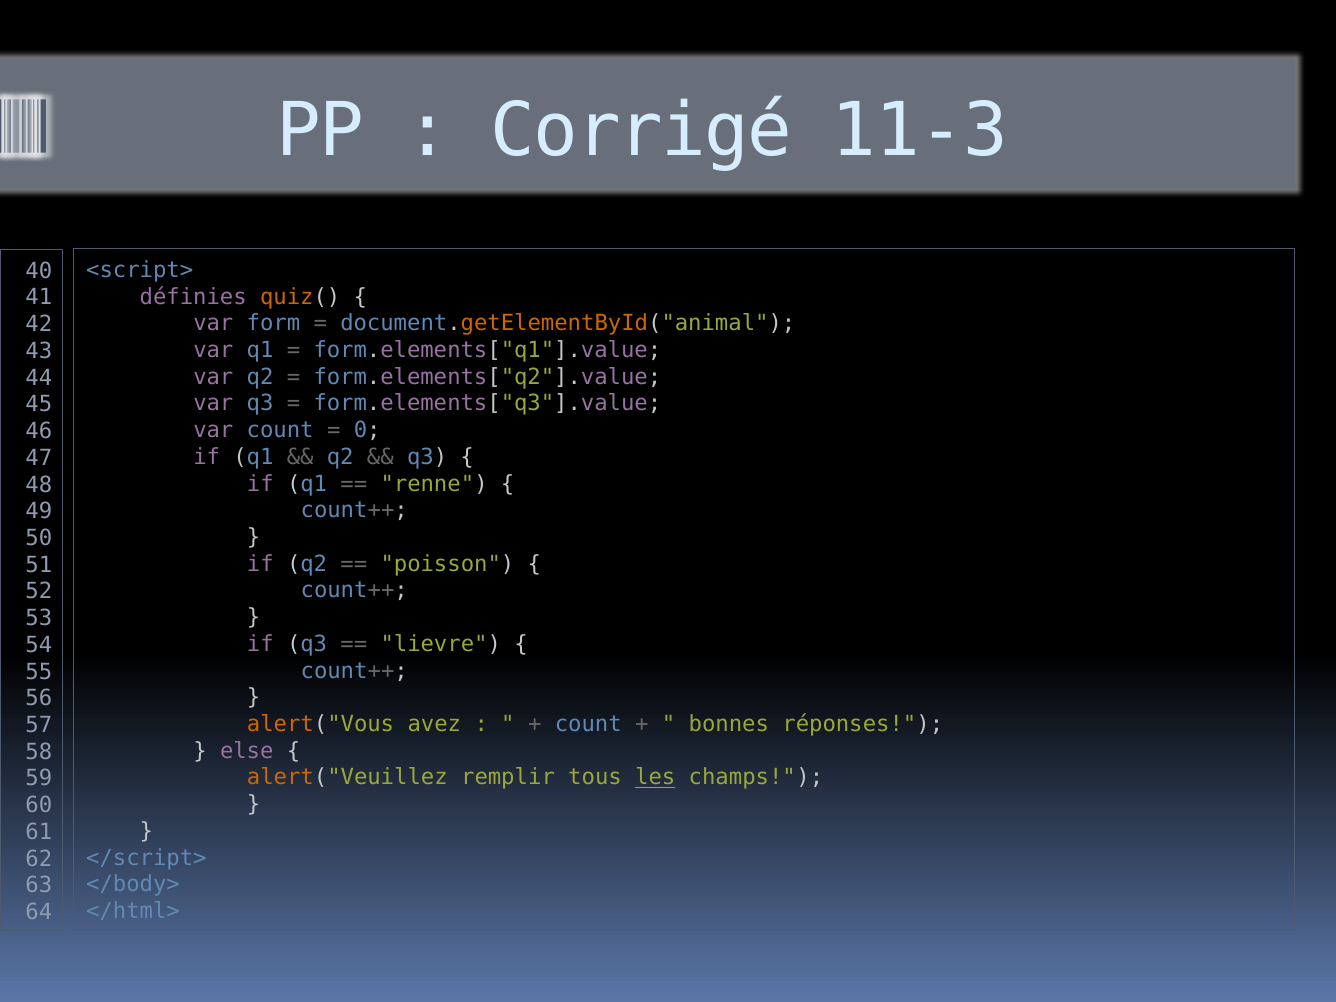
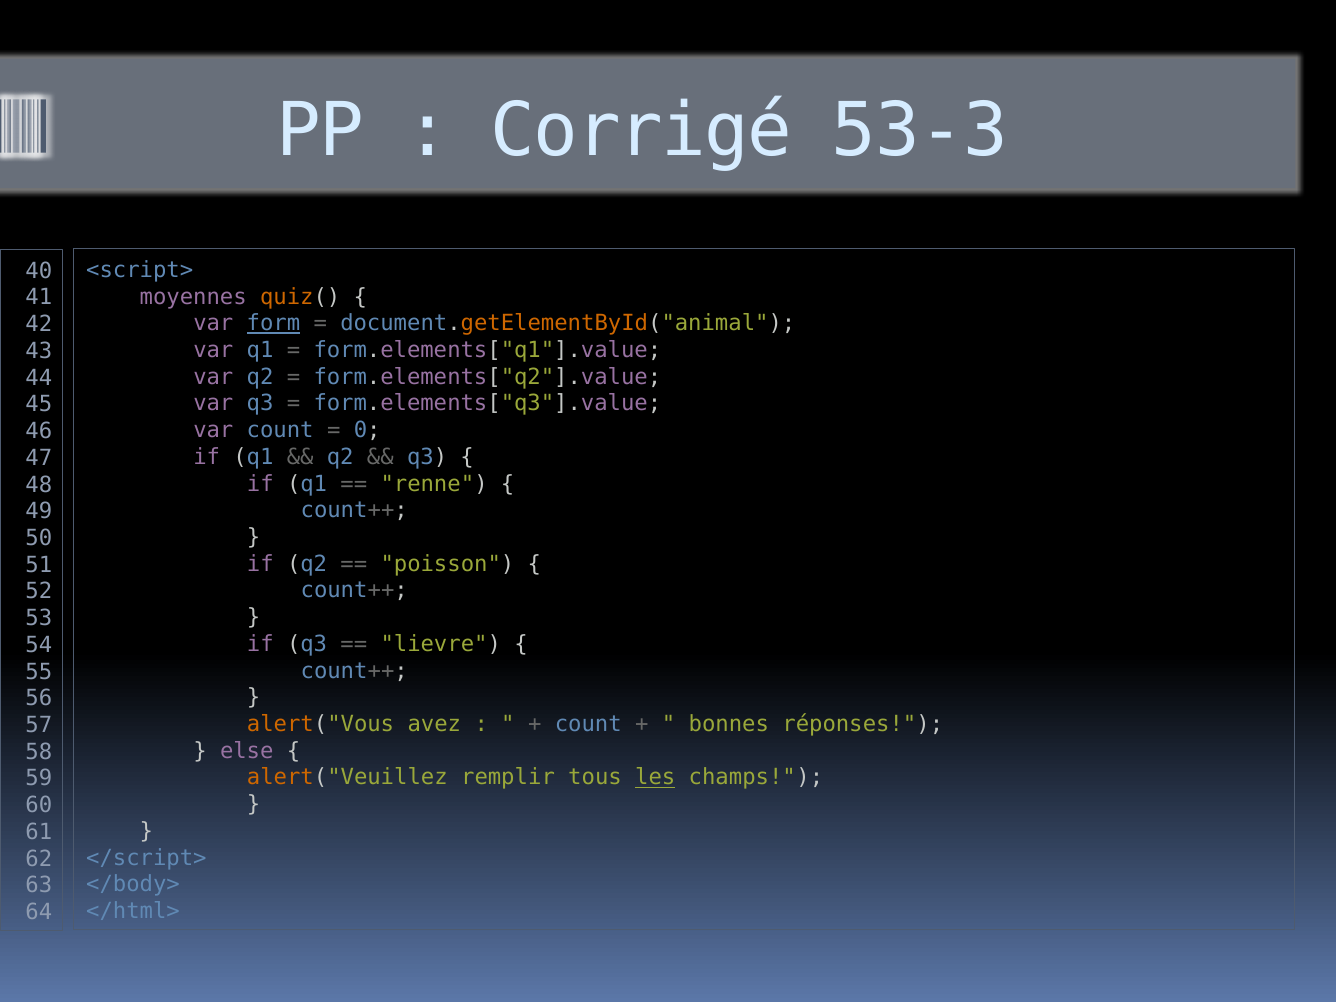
11-3: 11-3 -> 53-3
définies: définies -> moyennes
form underline: none -> present
